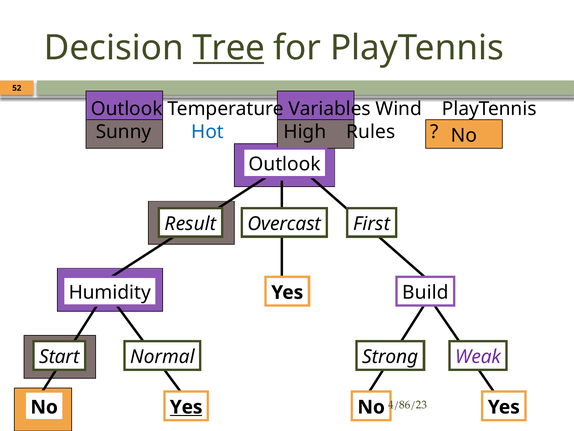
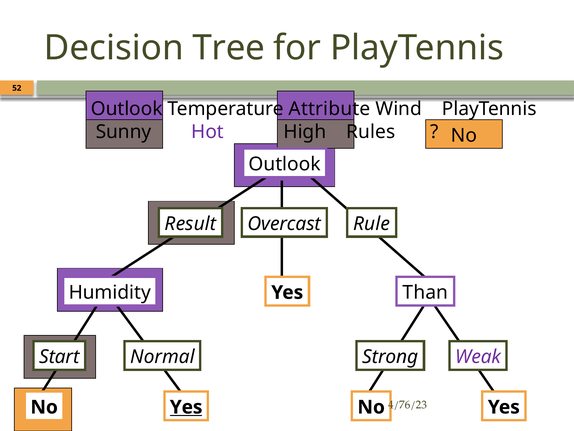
Tree underline: present -> none
Variables: Variables -> Attribute
Hot colour: blue -> purple
First: First -> Rule
Build: Build -> Than
4/86/23: 4/86/23 -> 4/76/23
